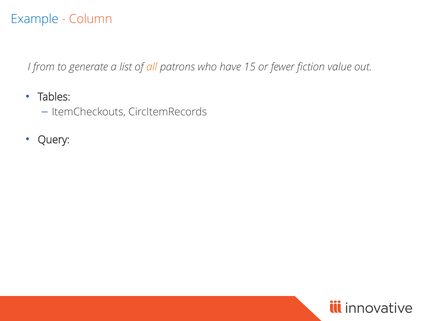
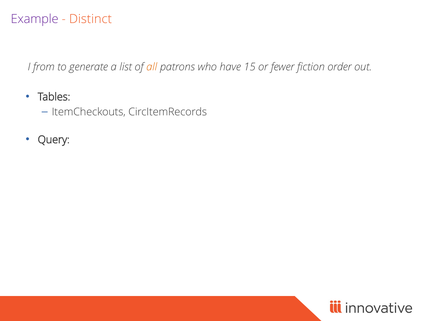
Example colour: blue -> purple
Column: Column -> Distinct
value: value -> order
